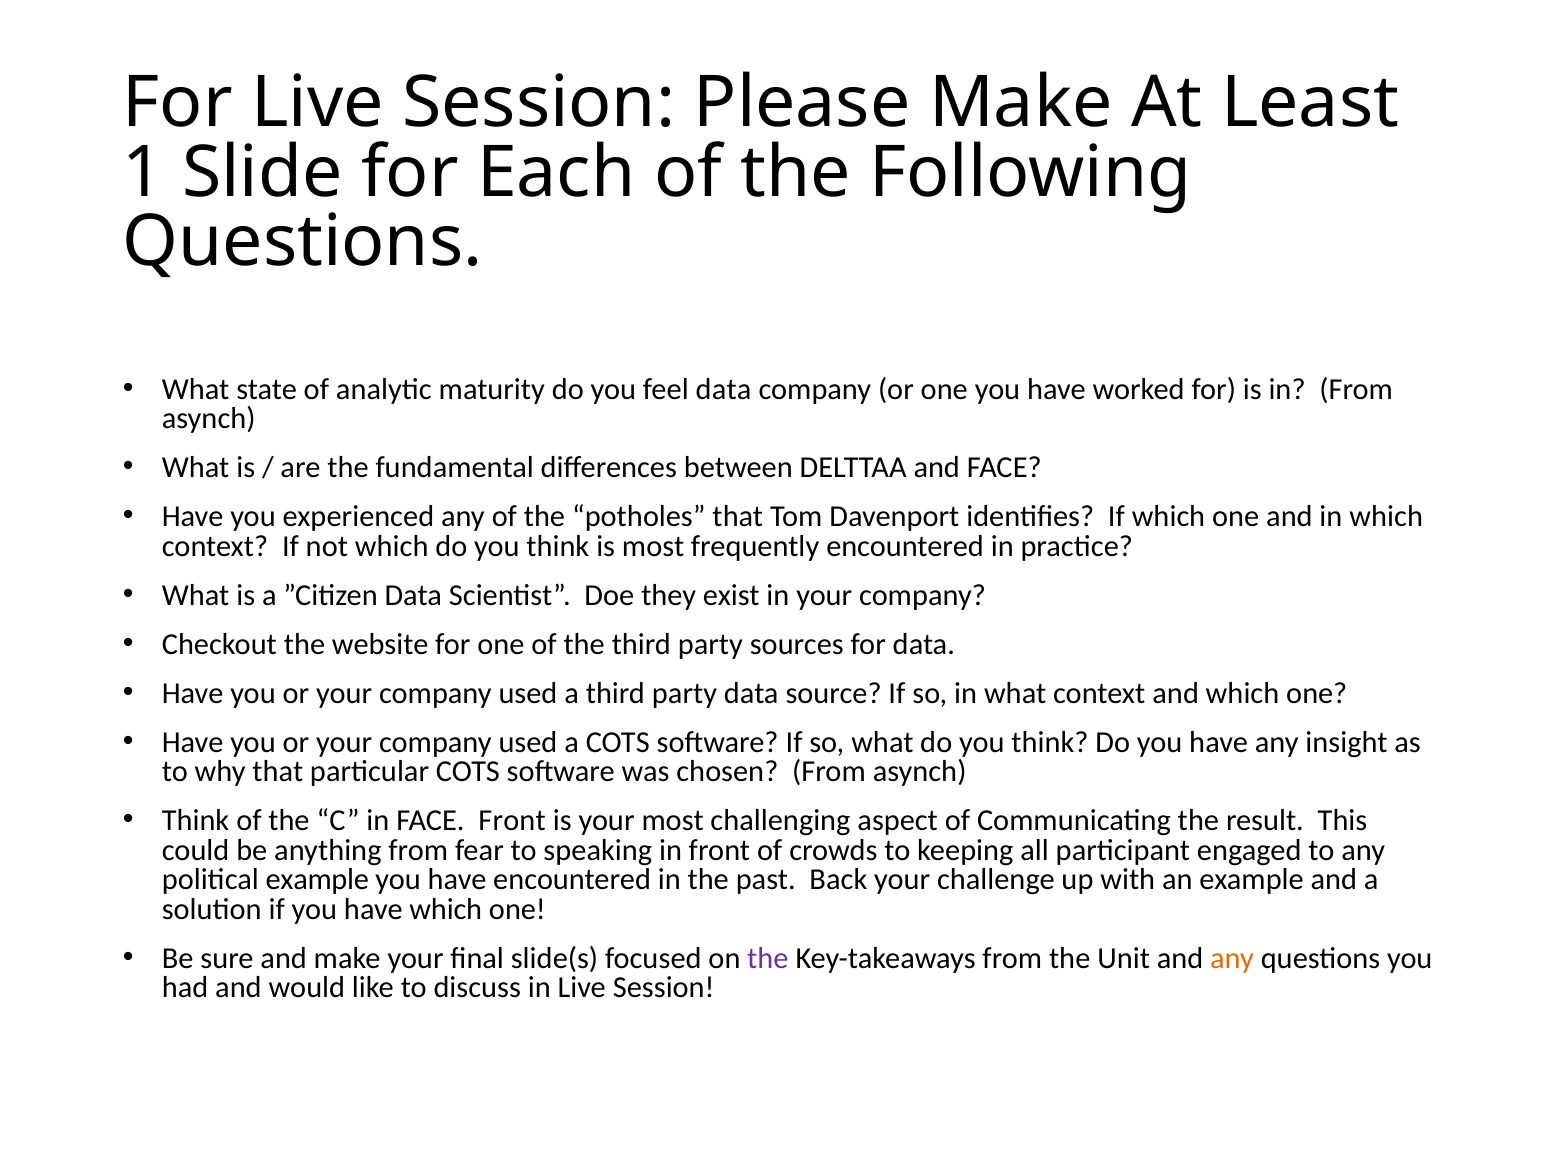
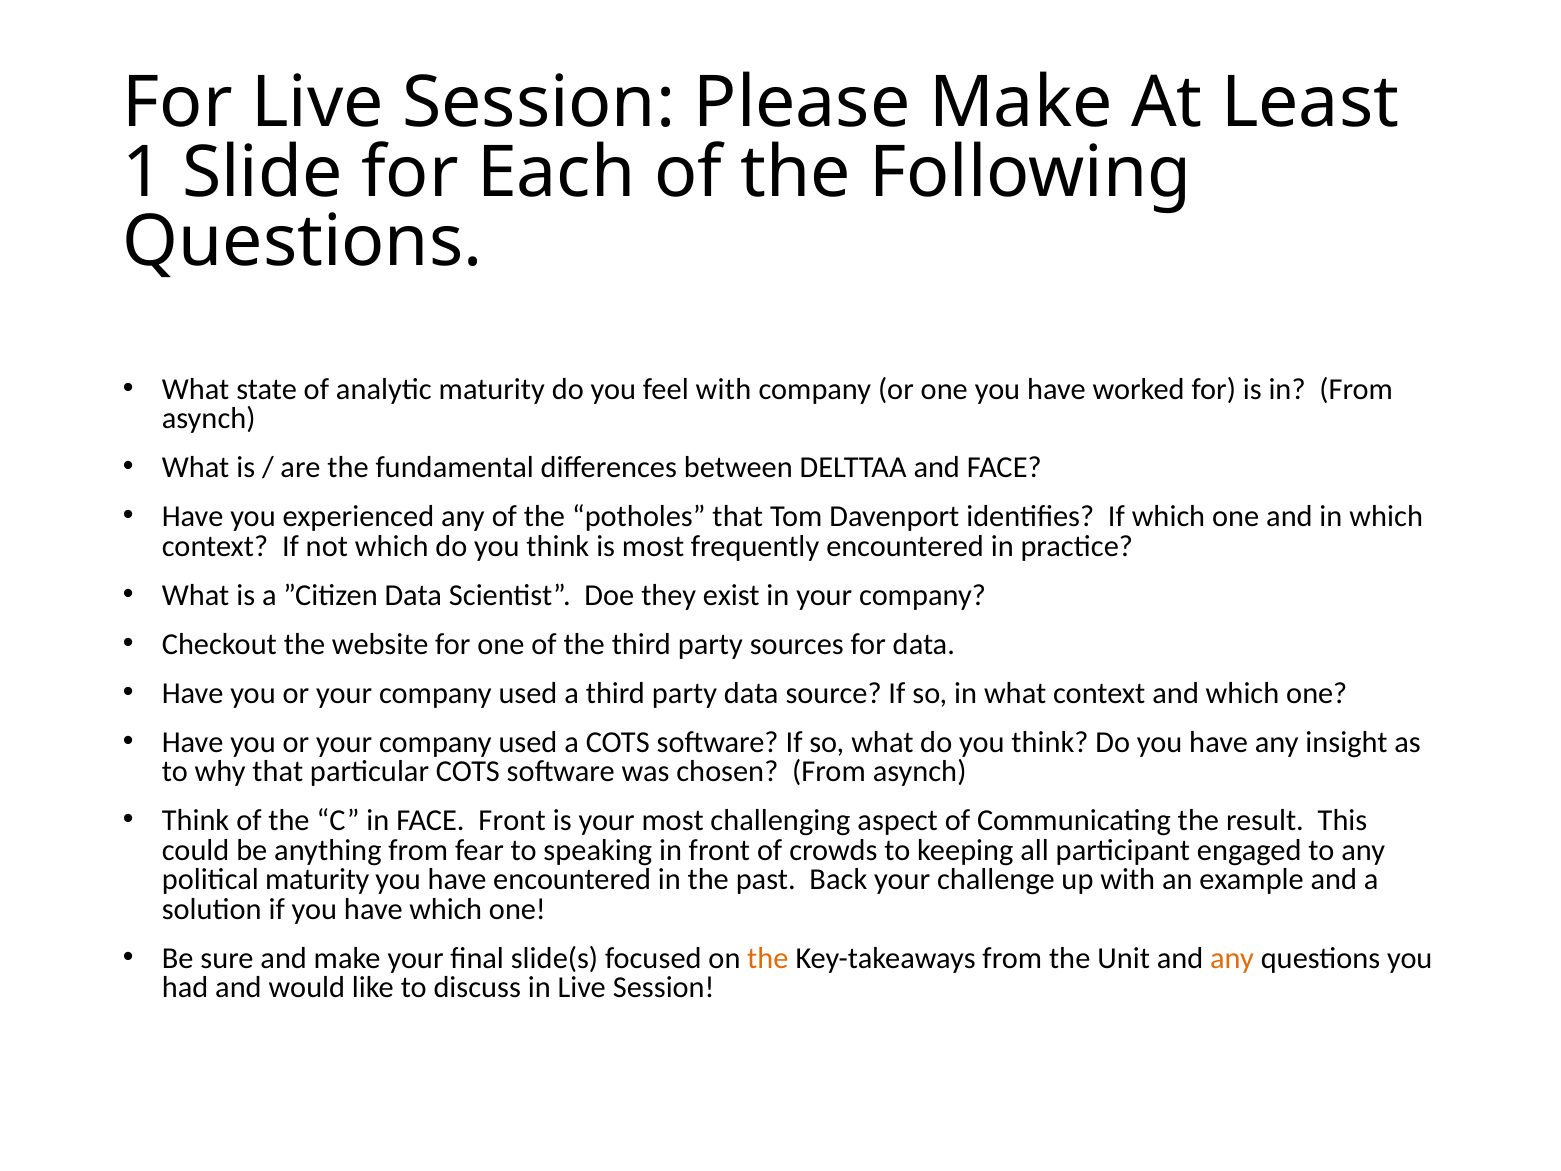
feel data: data -> with
political example: example -> maturity
the at (768, 958) colour: purple -> orange
